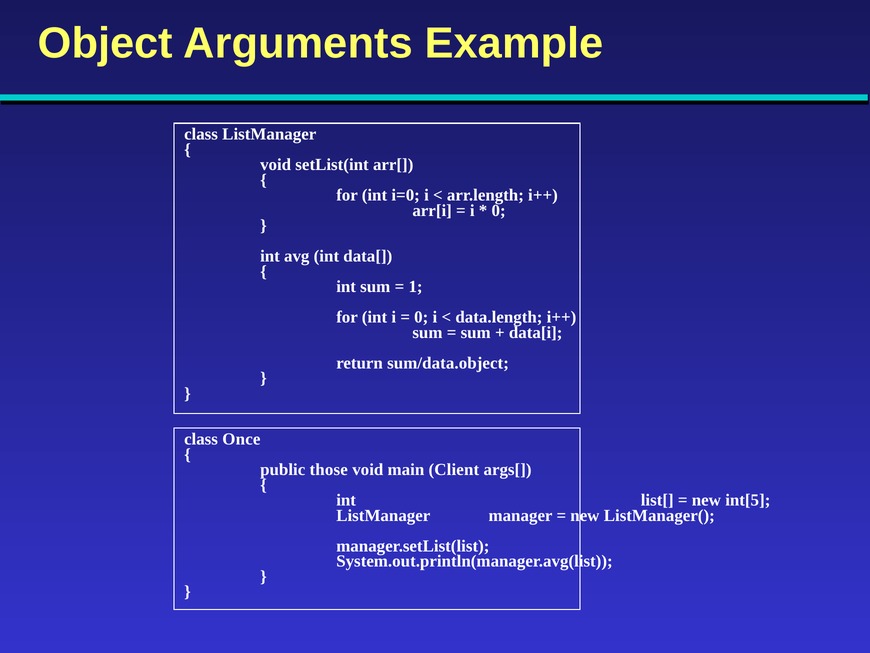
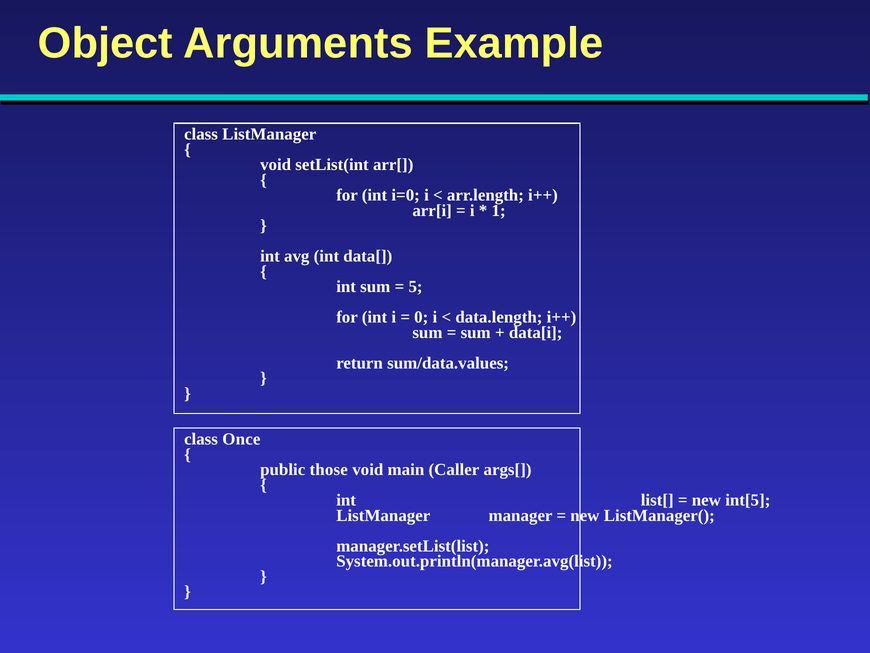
0 at (499, 210): 0 -> 1
1: 1 -> 5
sum/data.object: sum/data.object -> sum/data.values
Client: Client -> Caller
